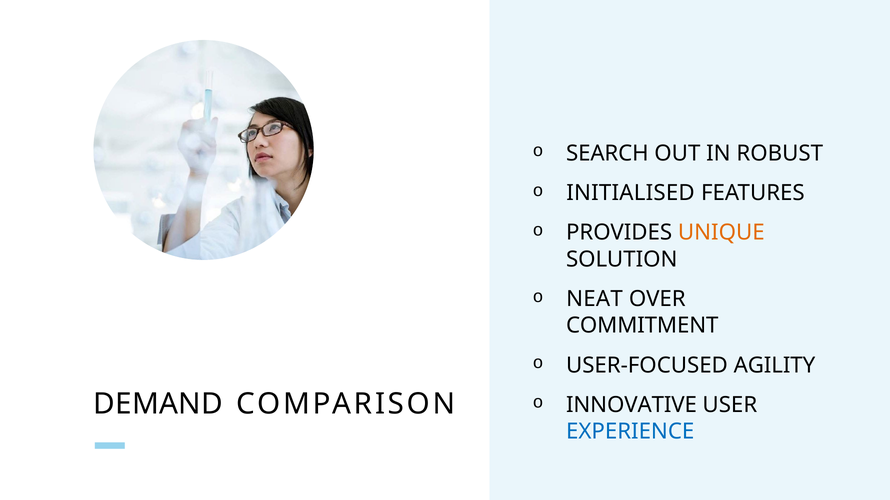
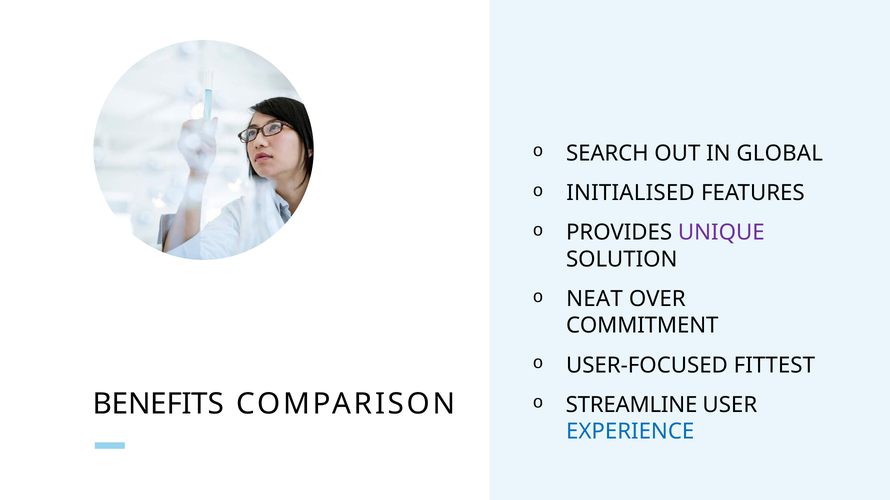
ROBUST: ROBUST -> GLOBAL
UNIQUE colour: orange -> purple
AGILITY: AGILITY -> FITTEST
INNOVATIVE: INNOVATIVE -> STREAMLINE
DEMAND: DEMAND -> BENEFITS
